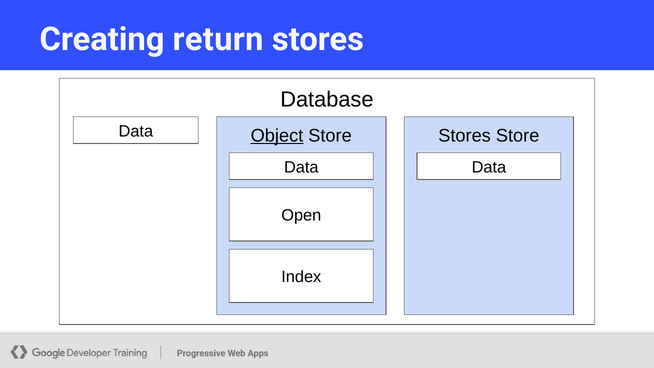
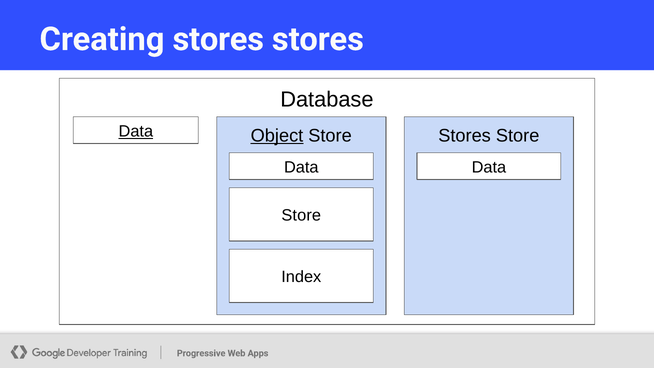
Creating return: return -> stores
Data at (136, 131) underline: none -> present
Open at (301, 216): Open -> Store
